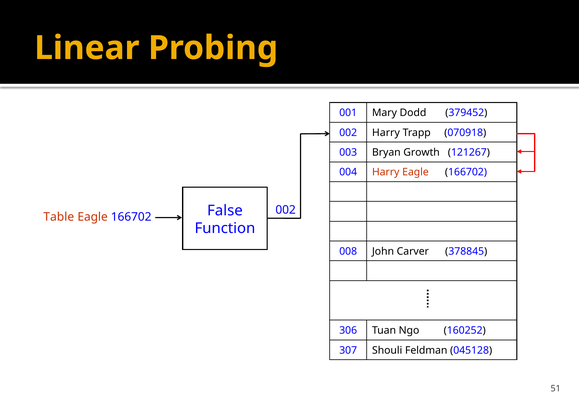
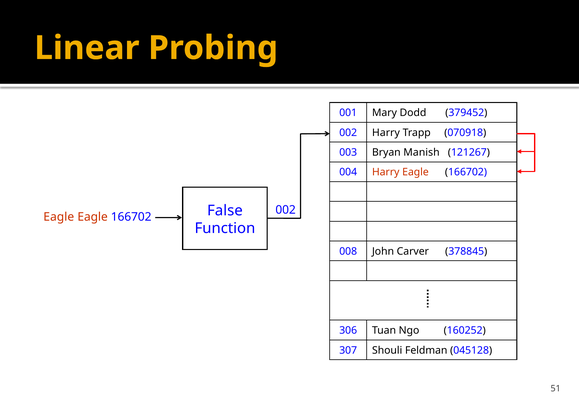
Growth: Growth -> Manish
Table at (59, 217): Table -> Eagle
